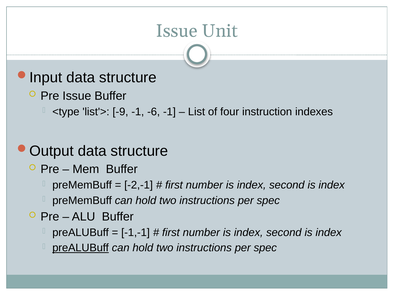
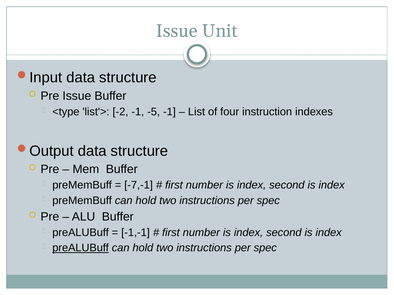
-9: -9 -> -2
-6: -6 -> -5
-2,-1: -2,-1 -> -7,-1
